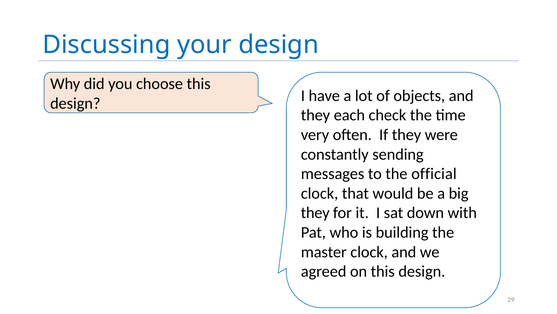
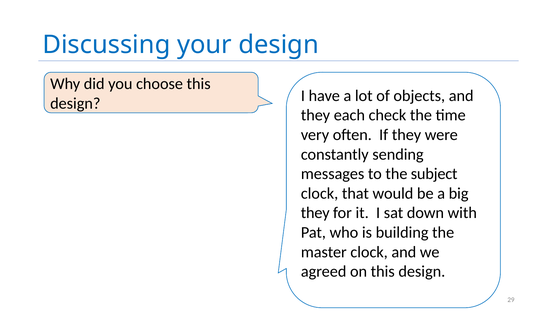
official: official -> subject
